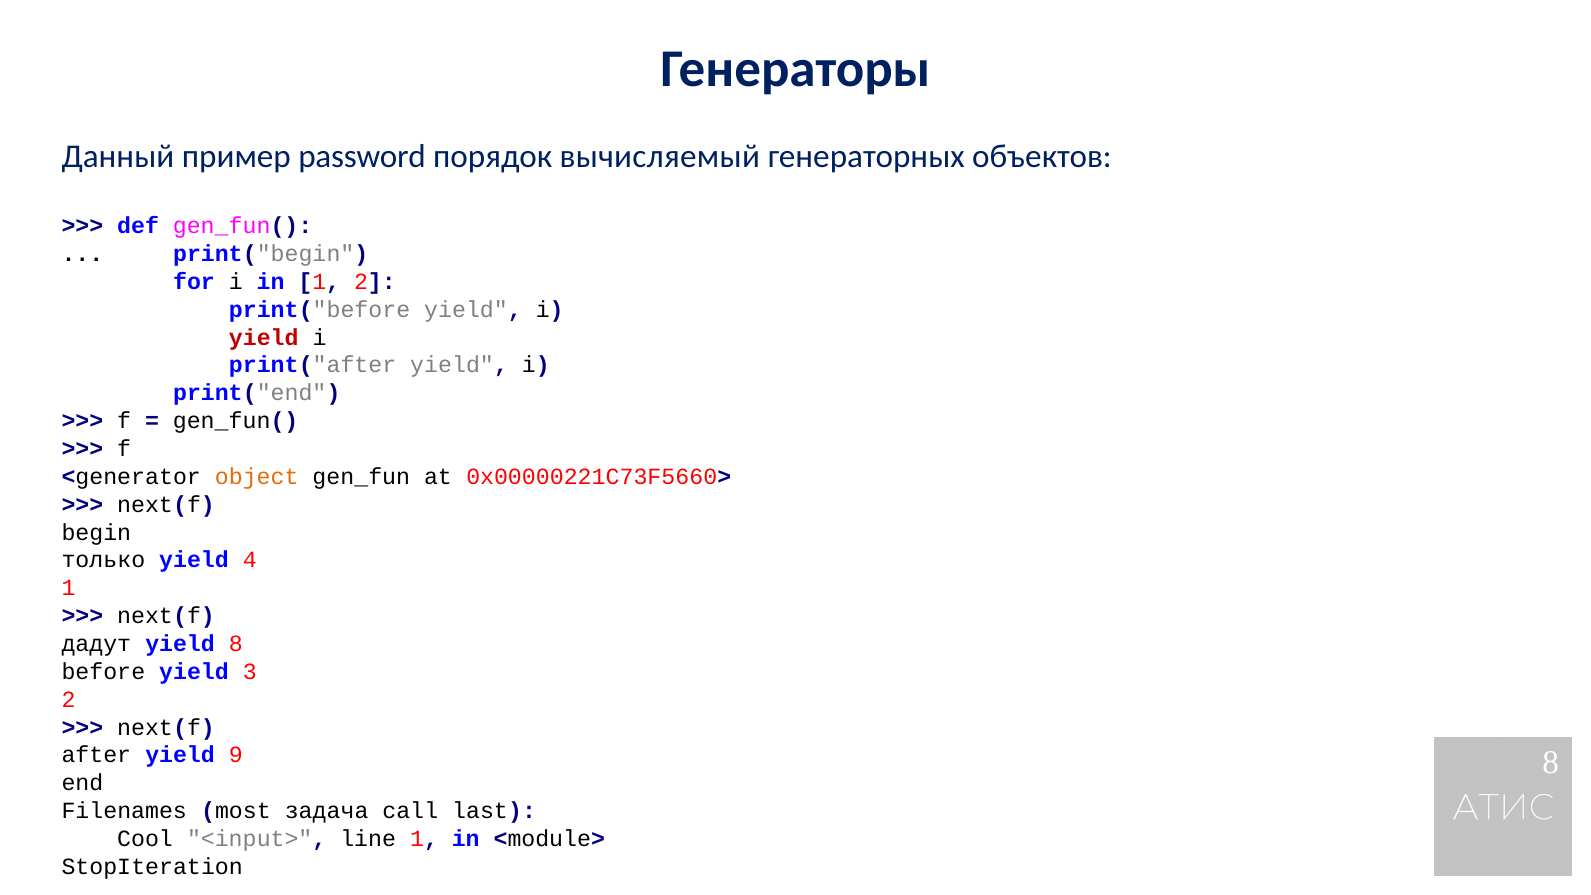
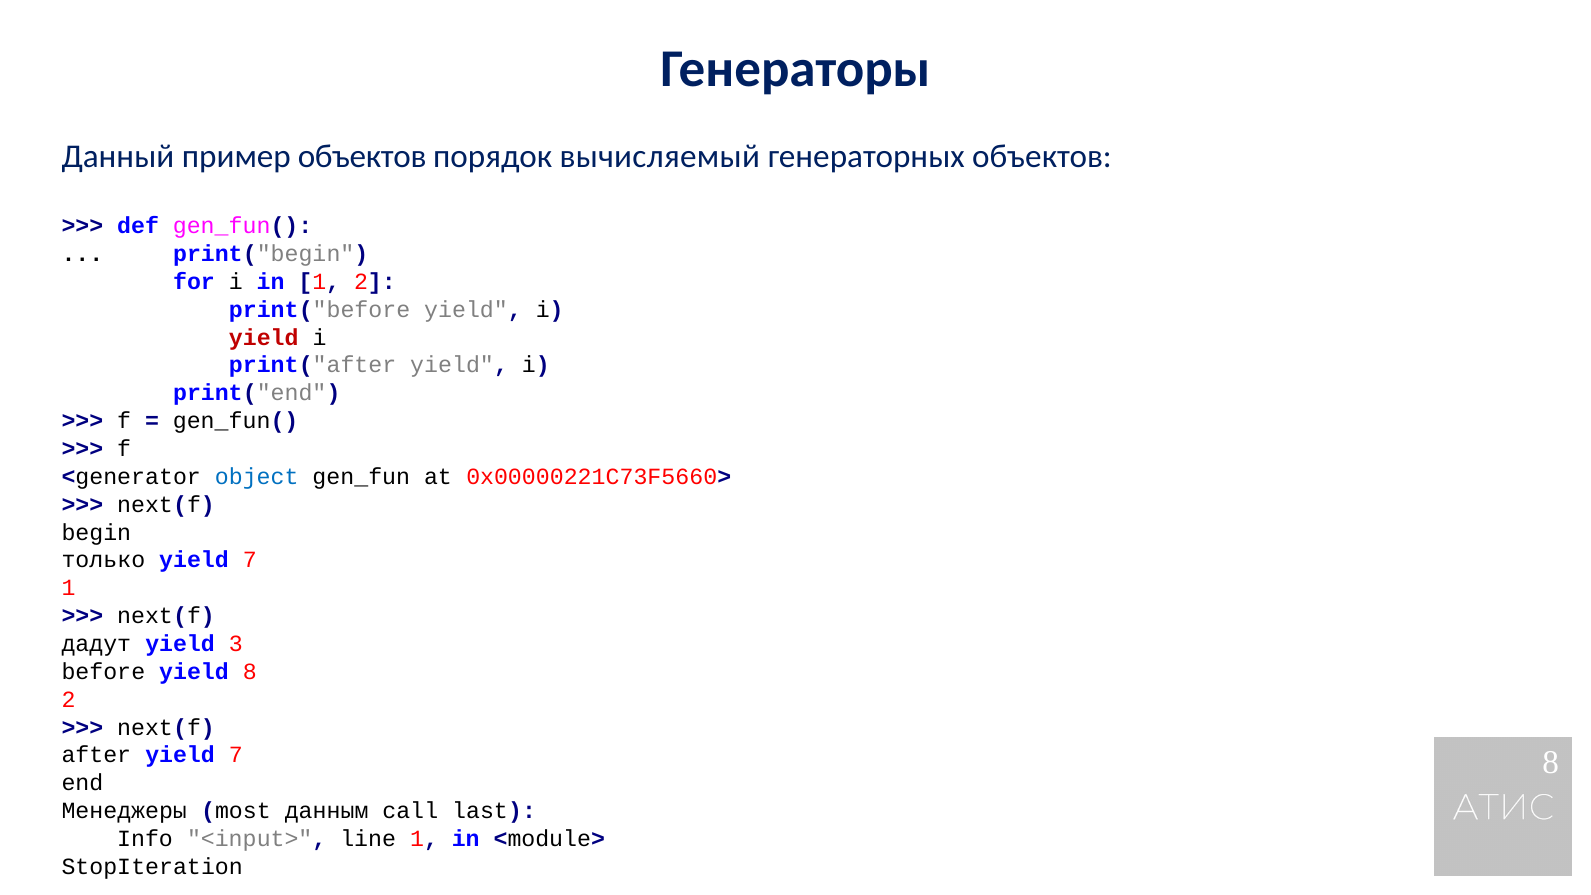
пример password: password -> объектов
object colour: orange -> blue
4 at (250, 560): 4 -> 7
yield 8: 8 -> 3
yield 3: 3 -> 8
after yield 9: 9 -> 7
Filenames: Filenames -> Менеджеры
задача: задача -> данным
Cool: Cool -> Info
